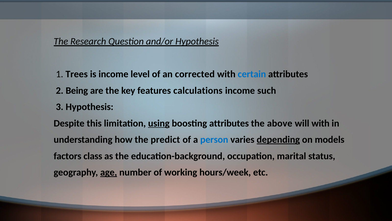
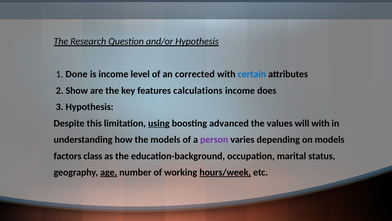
Trees: Trees -> Done
Being: Being -> Show
such: such -> does
boosting attributes: attributes -> advanced
above: above -> values
the predict: predict -> models
person colour: blue -> purple
depending underline: present -> none
hours/week underline: none -> present
